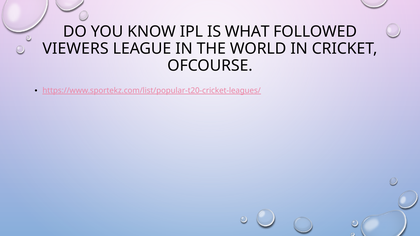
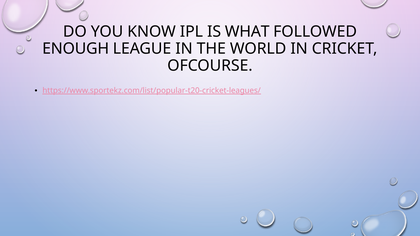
VIEWERS: VIEWERS -> ENOUGH
